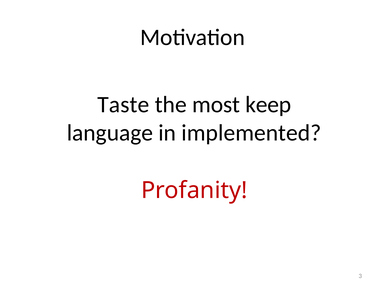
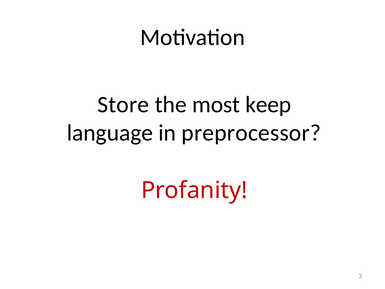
Taste: Taste -> Store
implemented: implemented -> preprocessor
